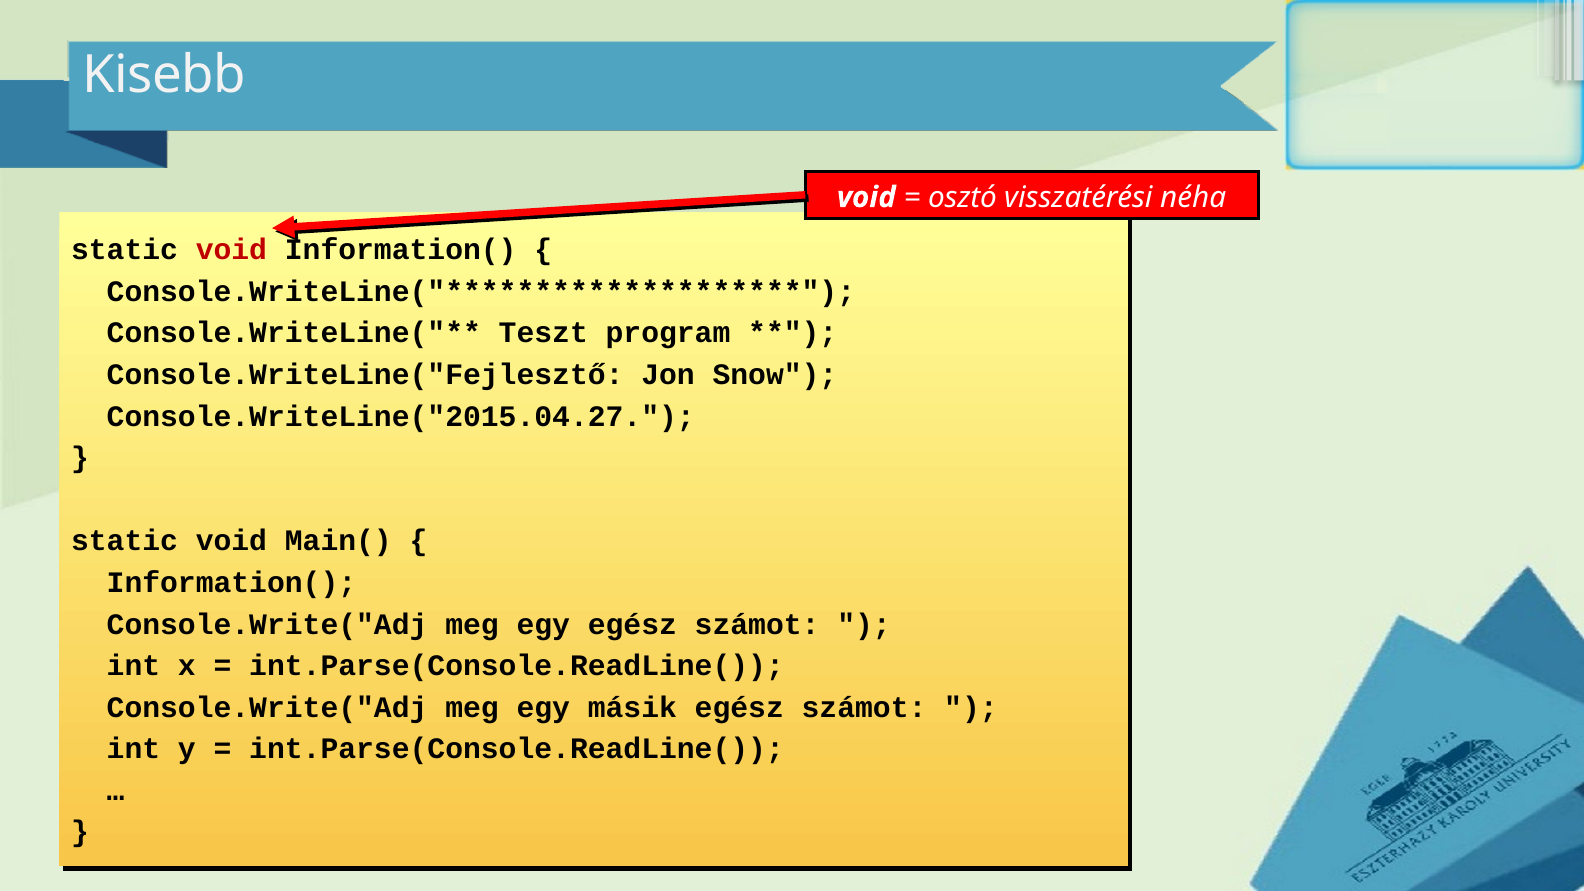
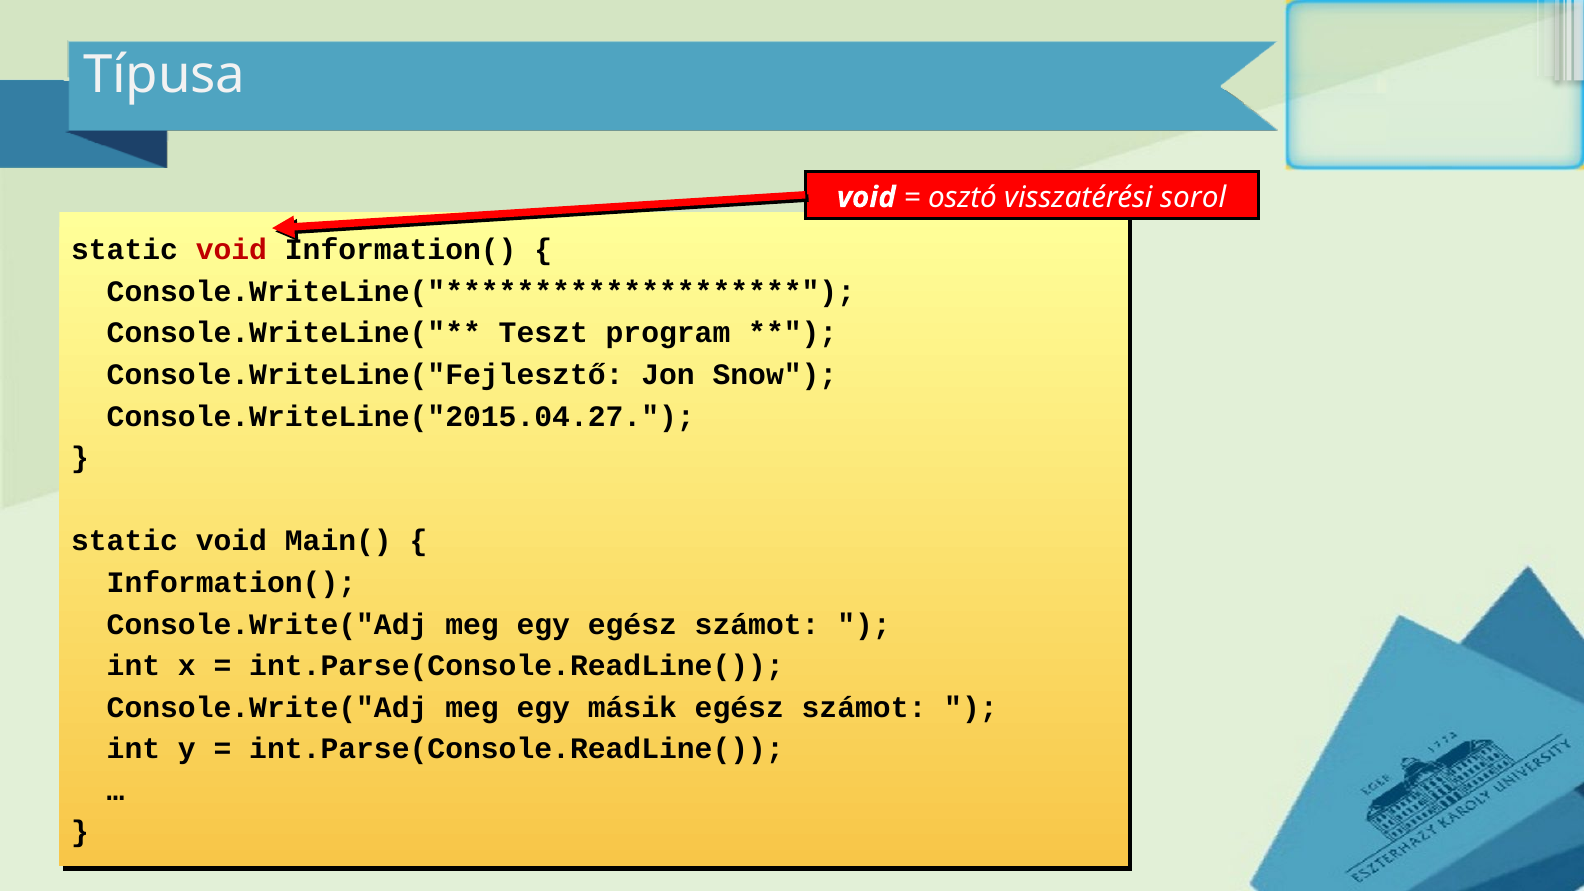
Kisebb: Kisebb -> Típusa
néha: néha -> sorol
